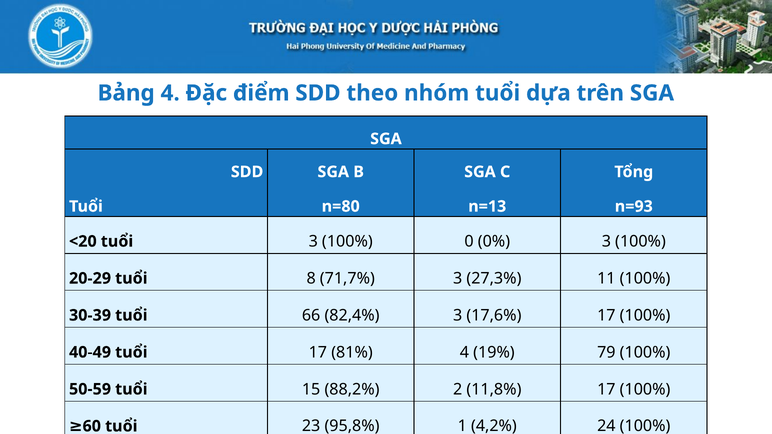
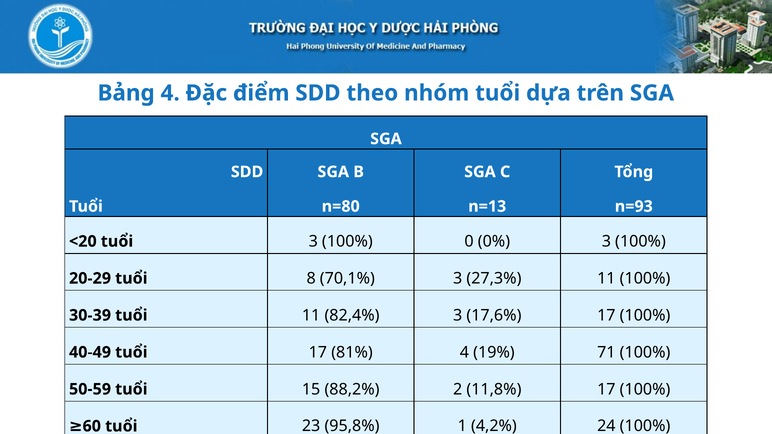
71,7%: 71,7% -> 70,1%
tuổi 66: 66 -> 11
79: 79 -> 71
